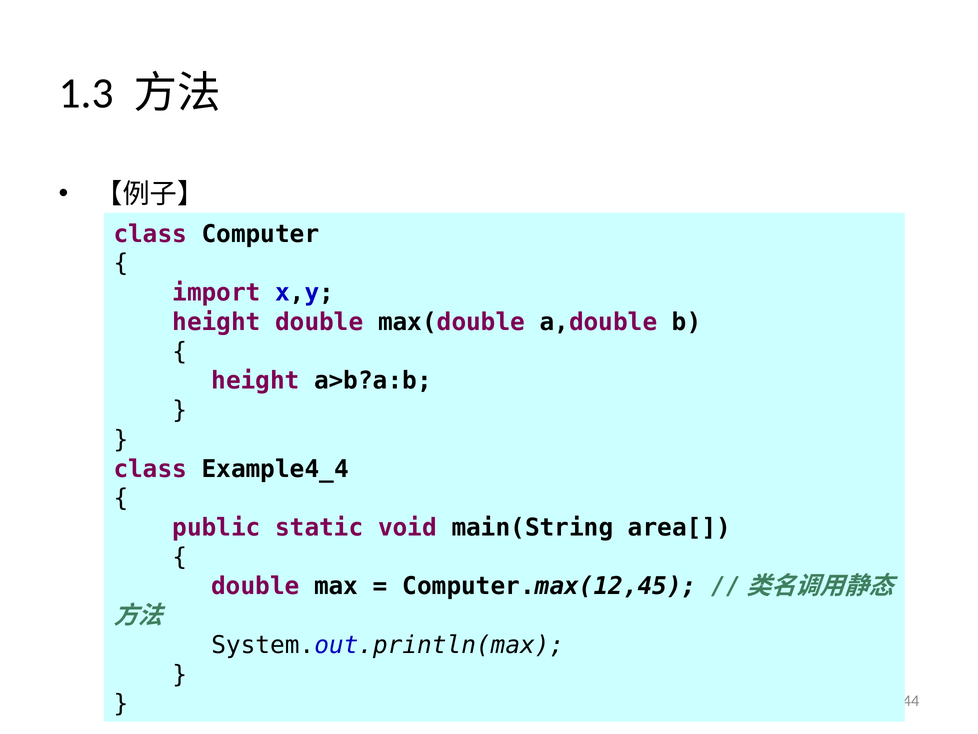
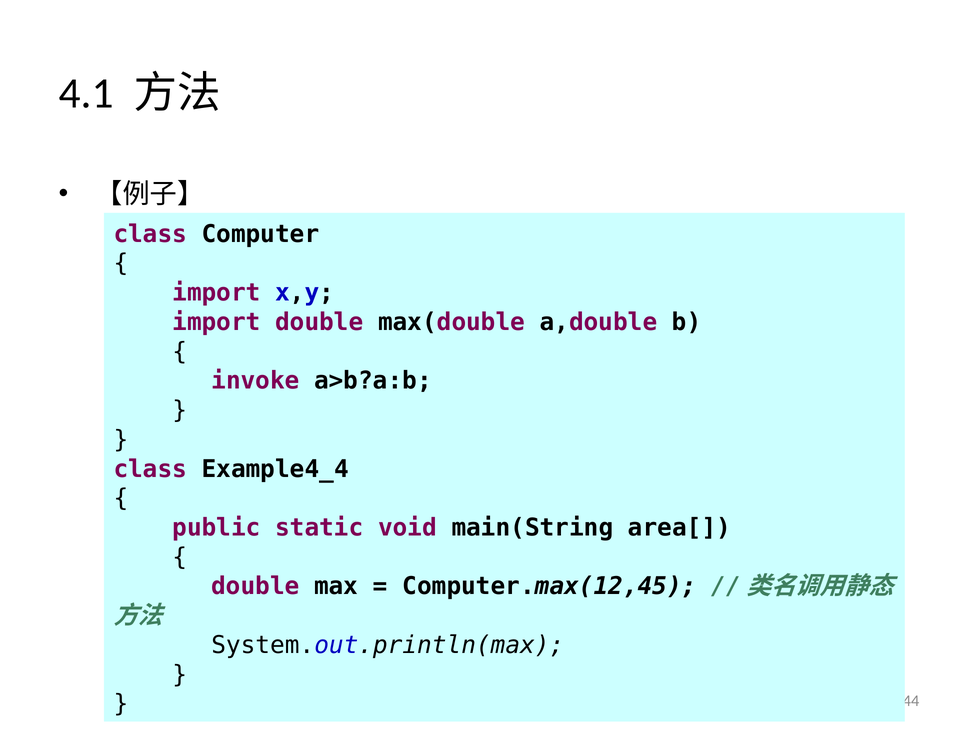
1.3: 1.3 -> 4.1
height at (216, 322): height -> import
height at (255, 381): height -> invoke
